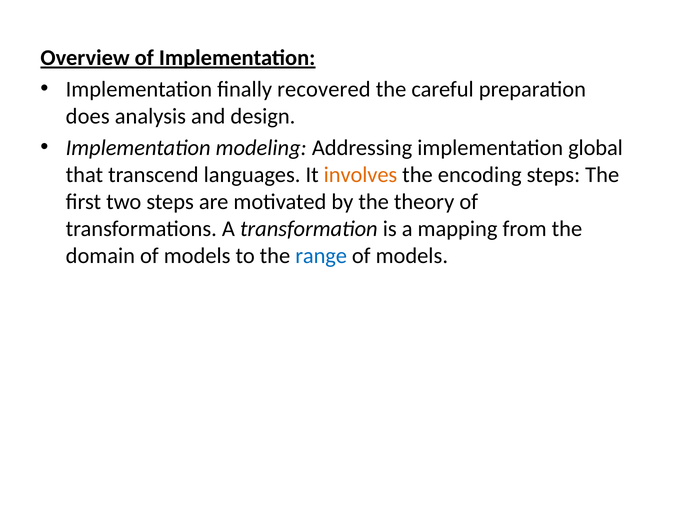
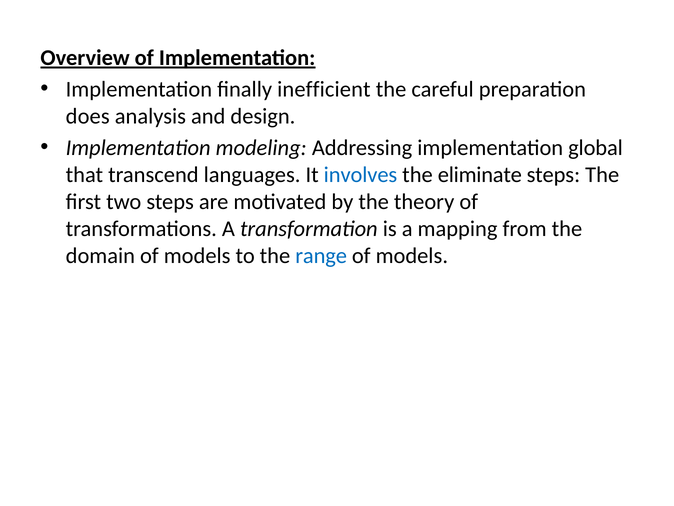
recovered: recovered -> inefficient
involves colour: orange -> blue
encoding: encoding -> eliminate
